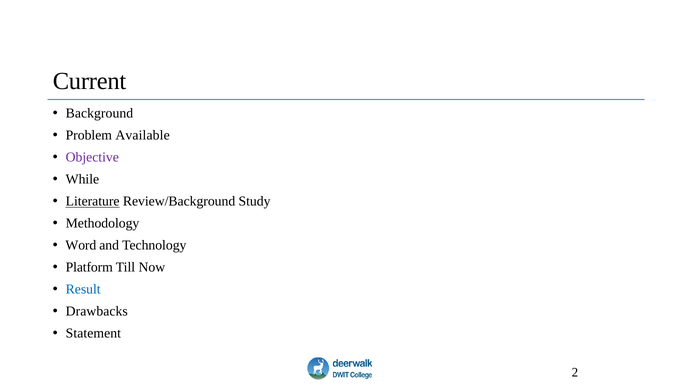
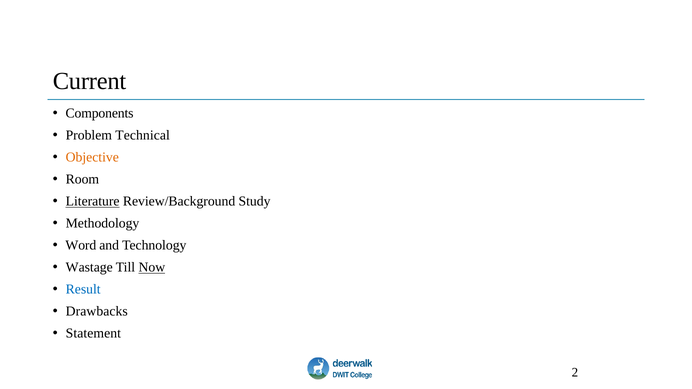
Background: Background -> Components
Available: Available -> Technical
Objective colour: purple -> orange
While: While -> Room
Platform: Platform -> Wastage
Now underline: none -> present
